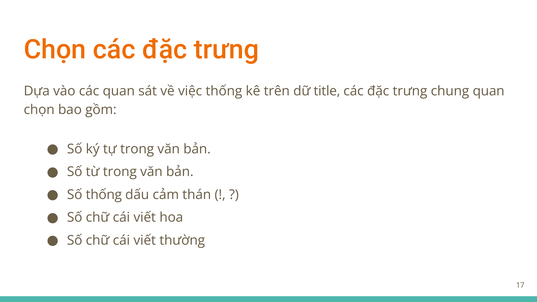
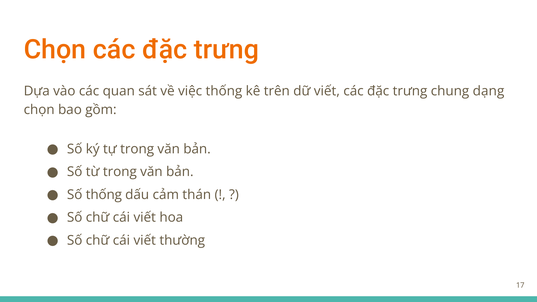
dữ title: title -> viết
chung quan: quan -> dạng
